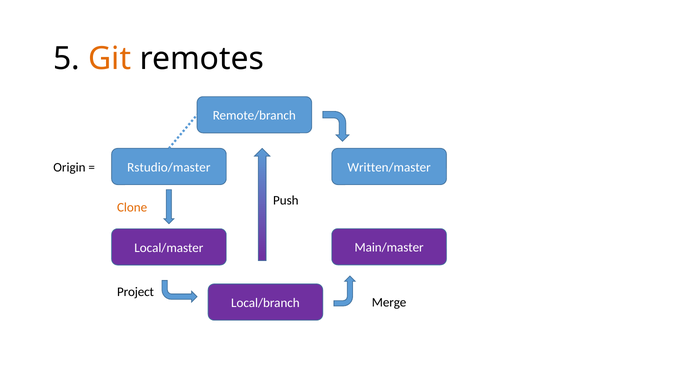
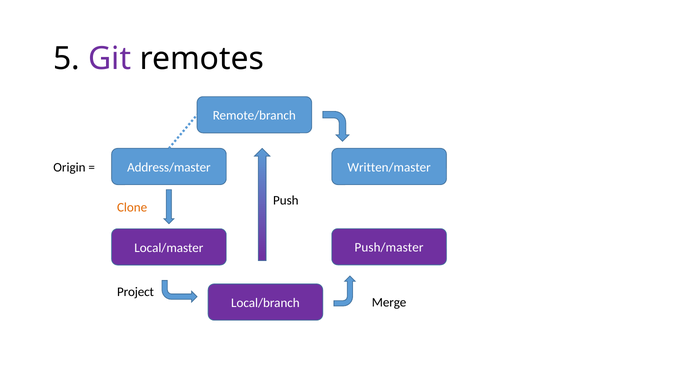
Git colour: orange -> purple
Rstudio/master: Rstudio/master -> Address/master
Main/master: Main/master -> Push/master
